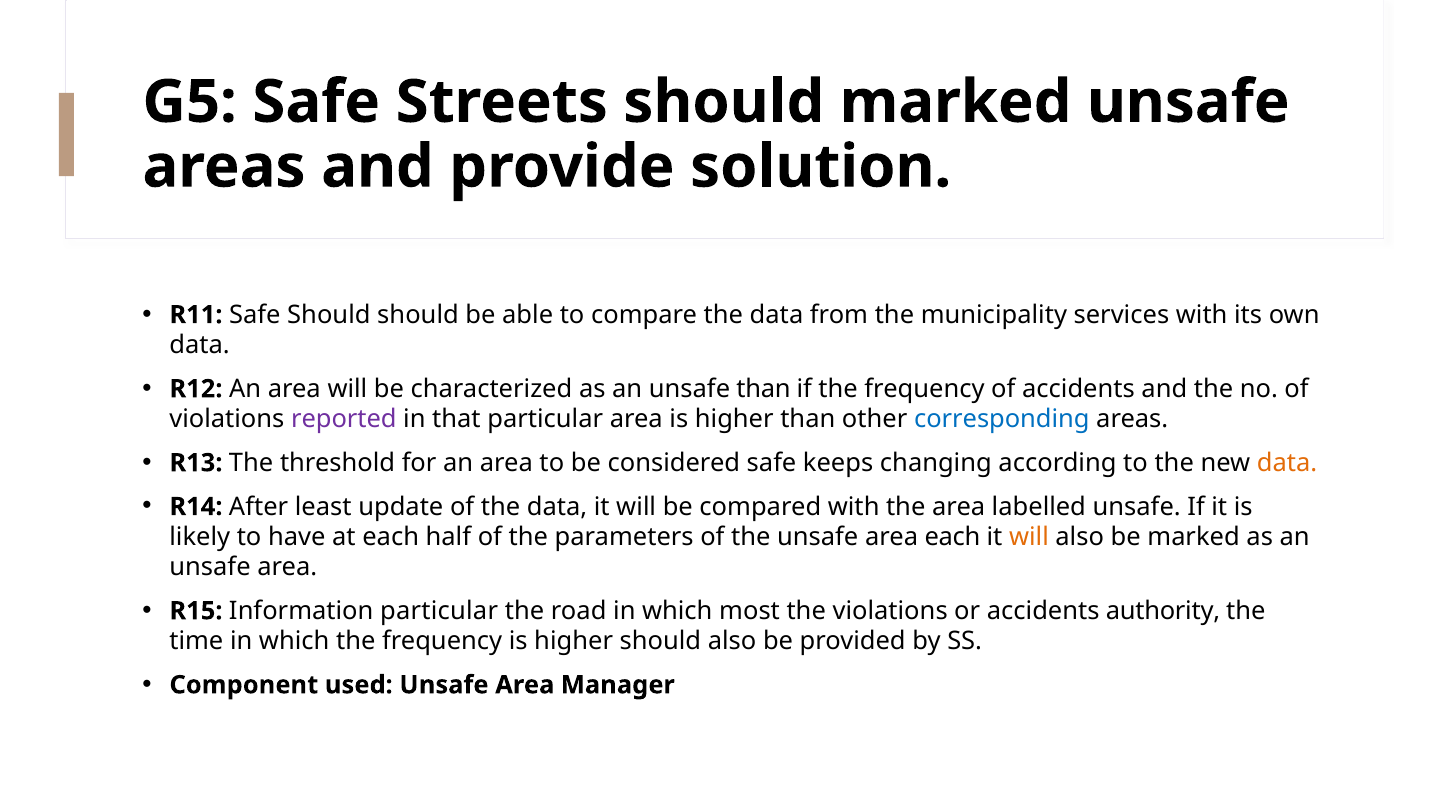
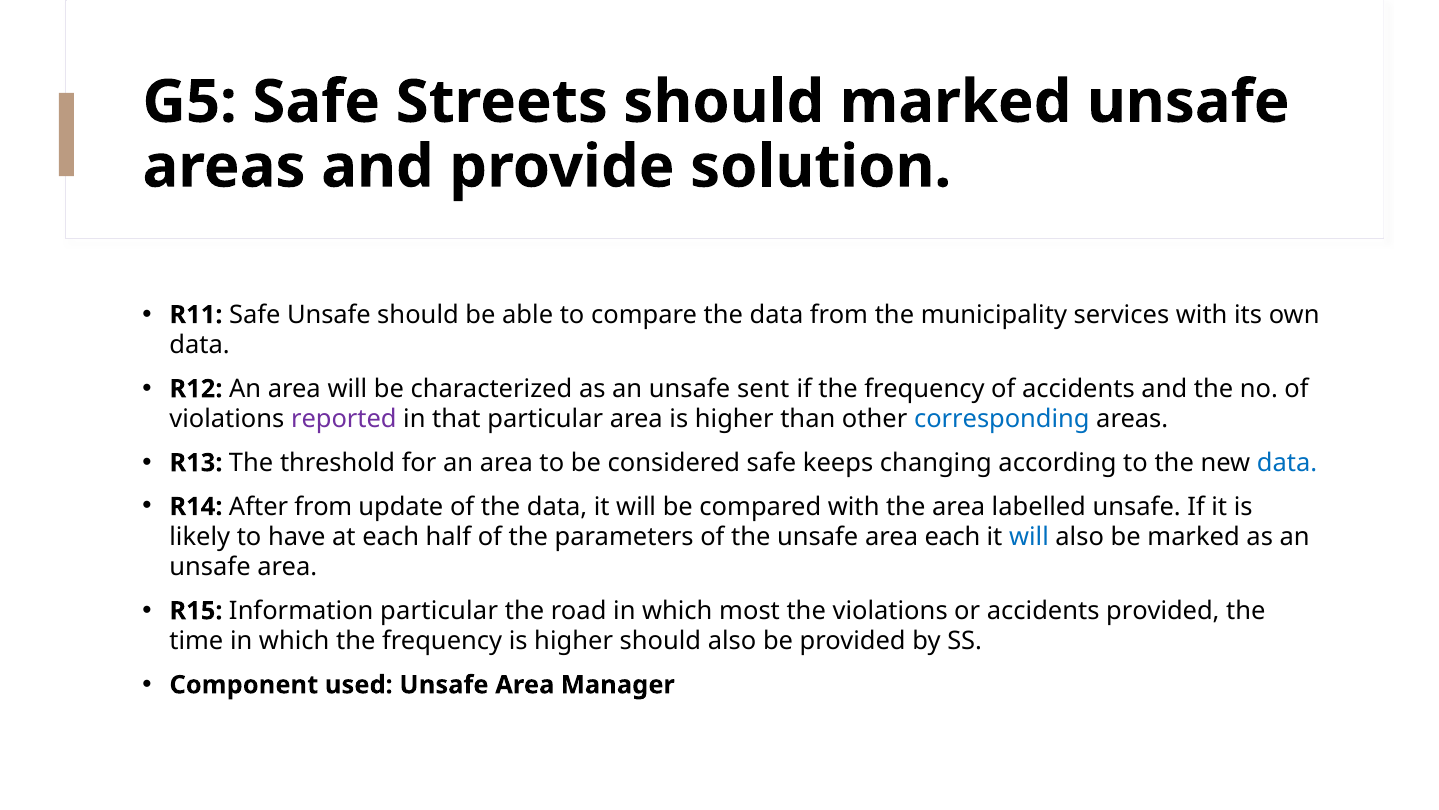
Safe Should: Should -> Unsafe
unsafe than: than -> sent
data at (1287, 463) colour: orange -> blue
After least: least -> from
will at (1029, 537) colour: orange -> blue
accidents authority: authority -> provided
